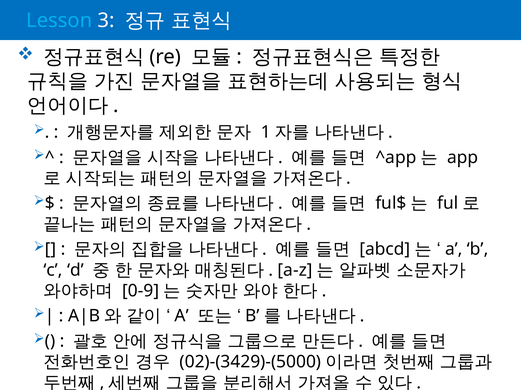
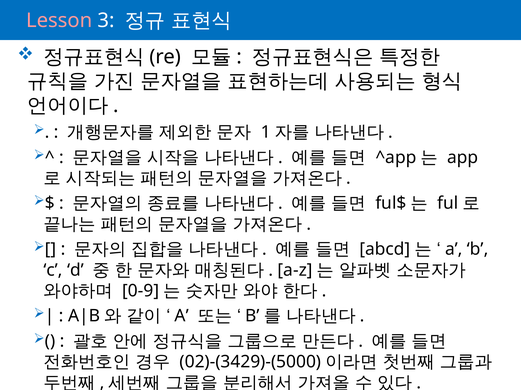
Lesson colour: light blue -> pink
